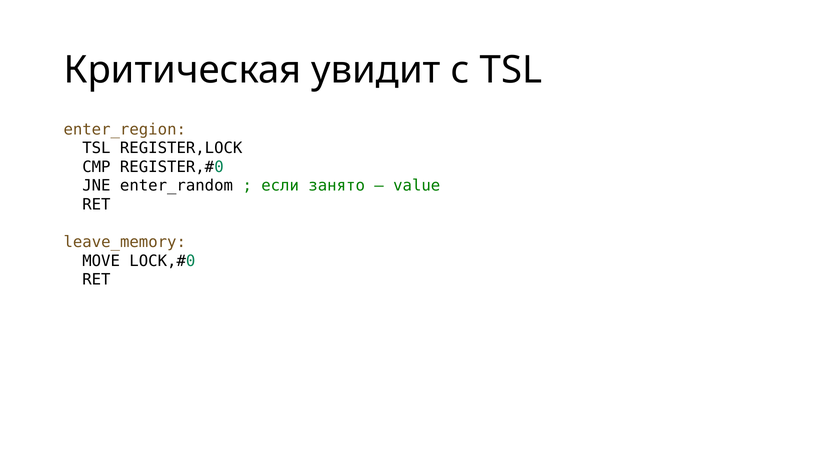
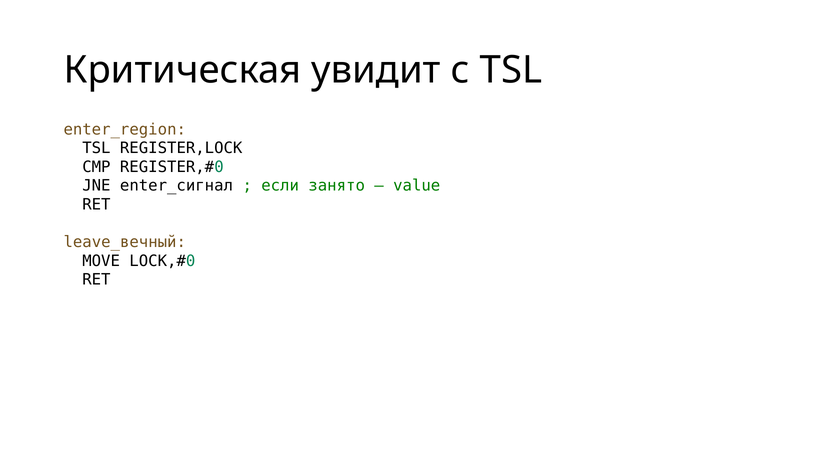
enter_random: enter_random -> enter_сигнал
leave_memory: leave_memory -> leave_вечный
